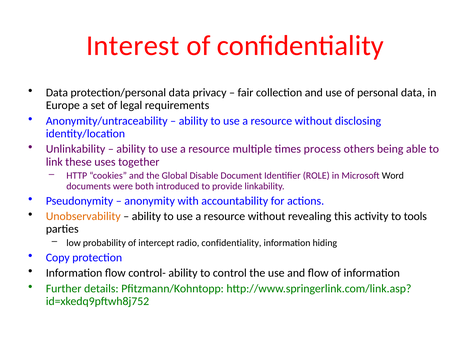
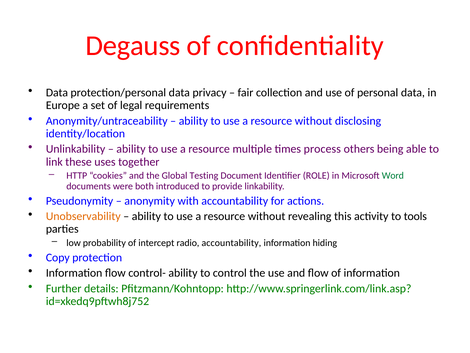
Interest: Interest -> Degauss
Disable: Disable -> Testing
Word colour: black -> green
radio confidentiality: confidentiality -> accountability
